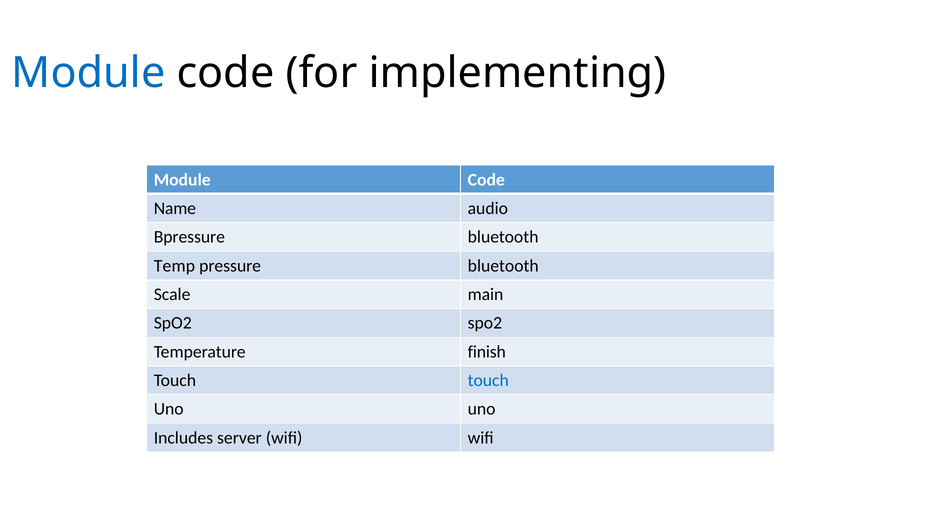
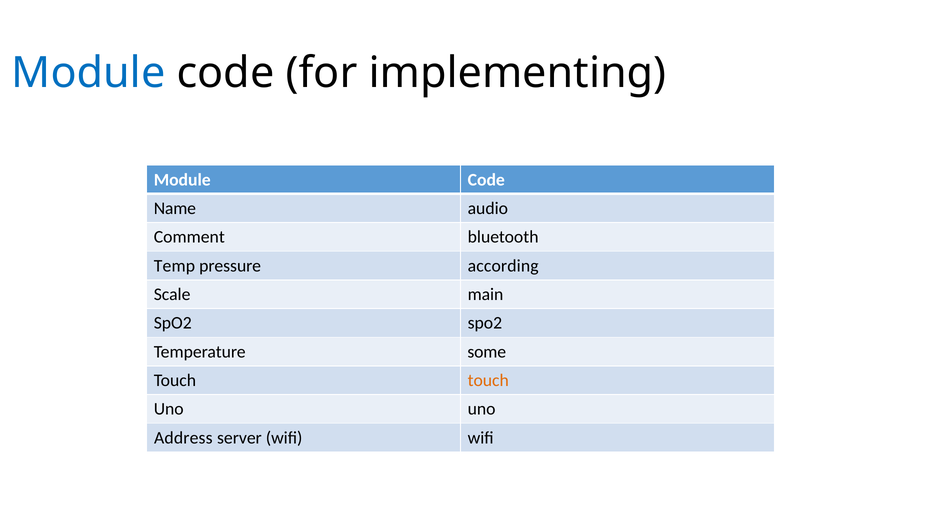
Bpressure: Bpressure -> Comment
pressure bluetooth: bluetooth -> according
finish: finish -> some
touch at (488, 380) colour: blue -> orange
Includes: Includes -> Address
